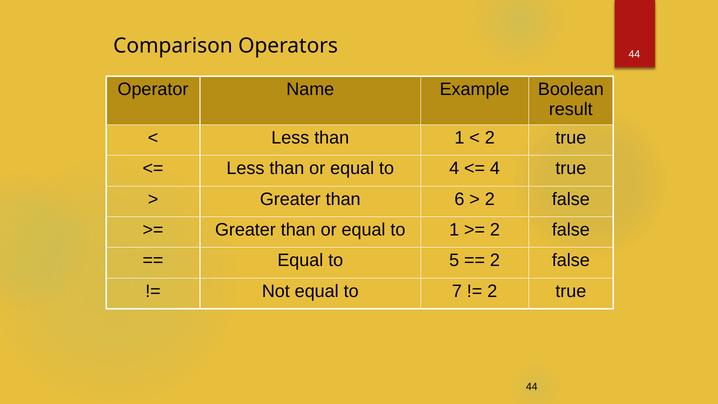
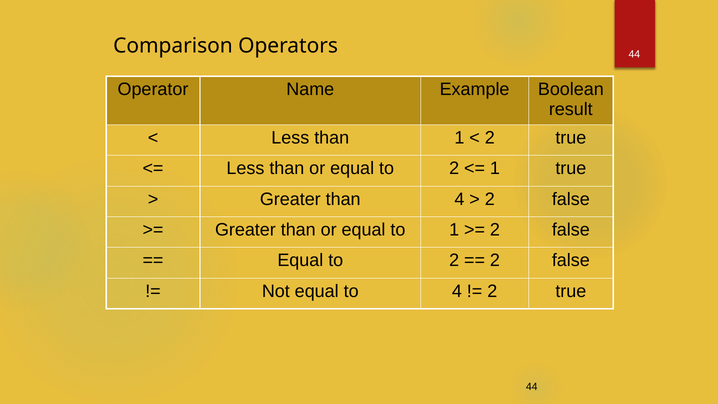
or equal to 4: 4 -> 2
4 at (495, 168): 4 -> 1
than 6: 6 -> 4
5 at (454, 260): 5 -> 2
to 7: 7 -> 4
